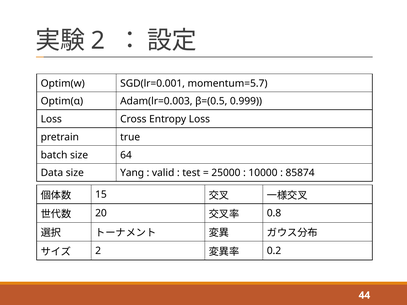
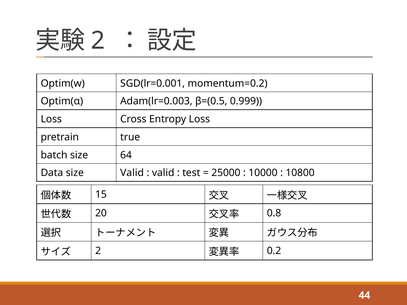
momentum=5.7: momentum=5.7 -> momentum=0.2
size Yang: Yang -> Valid
85874: 85874 -> 10800
